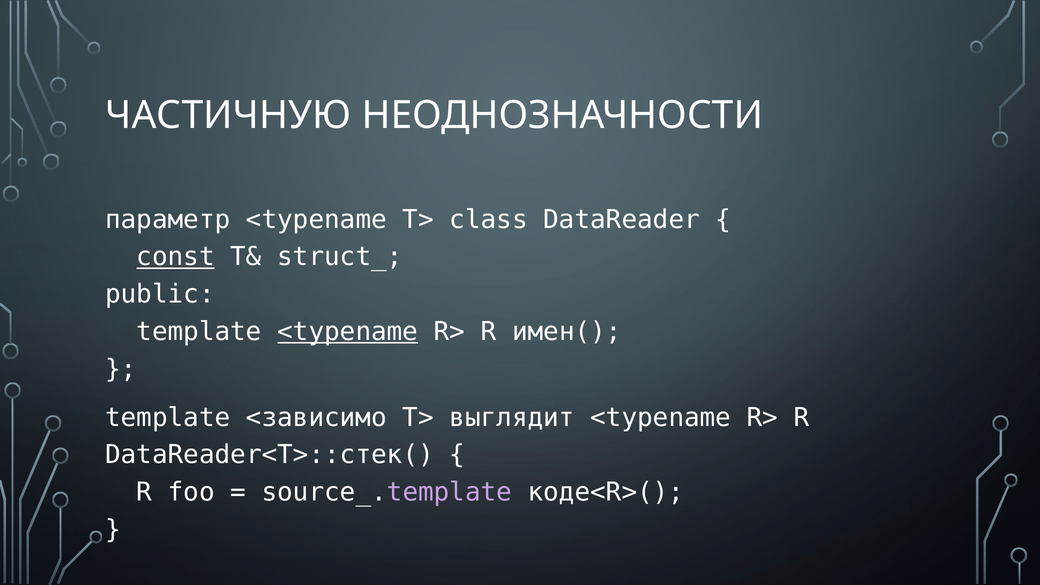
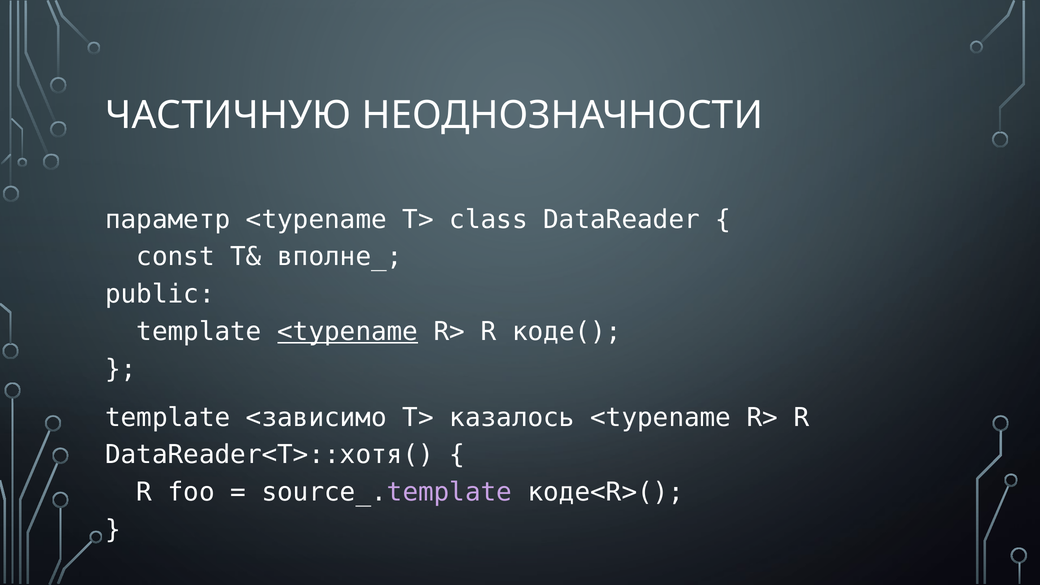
const underline: present -> none
struct_: struct_ -> вполне_
имен(: имен( -> коде(
выглядит: выглядит -> казалось
DataReader<T>::стек(: DataReader<T>::стек( -> DataReader<T>::хотя(
